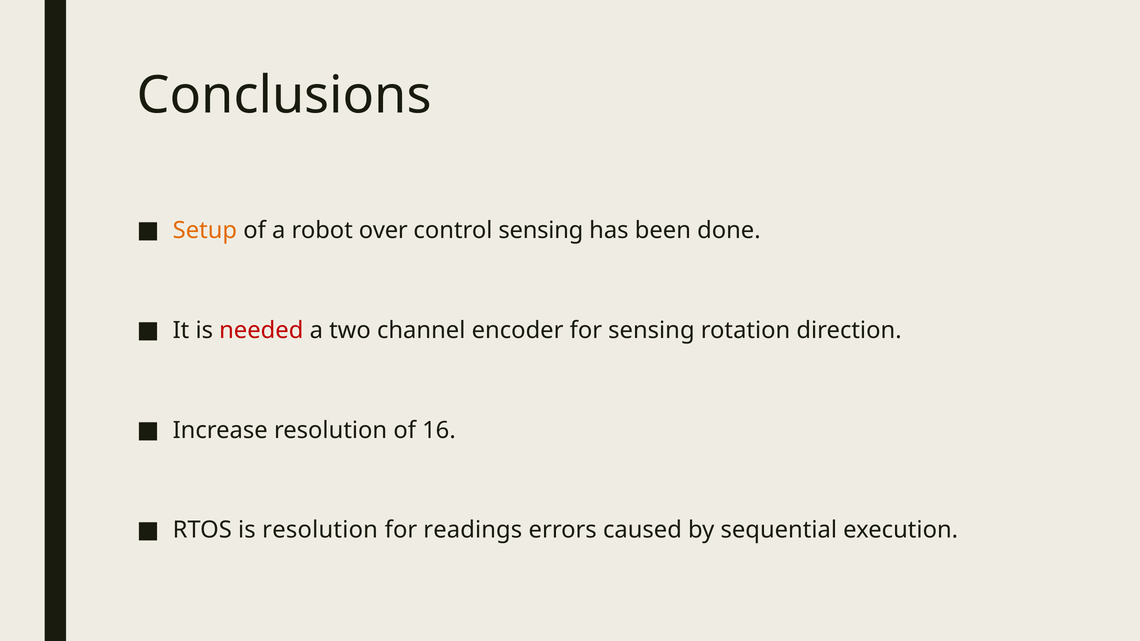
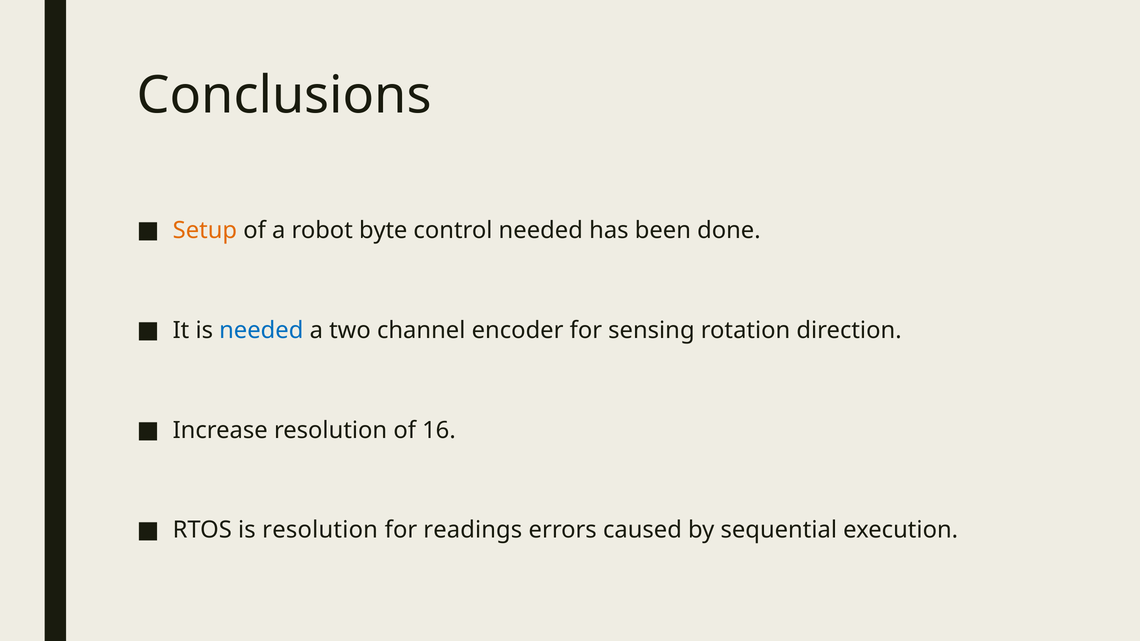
over: over -> byte
control sensing: sensing -> needed
needed at (261, 330) colour: red -> blue
